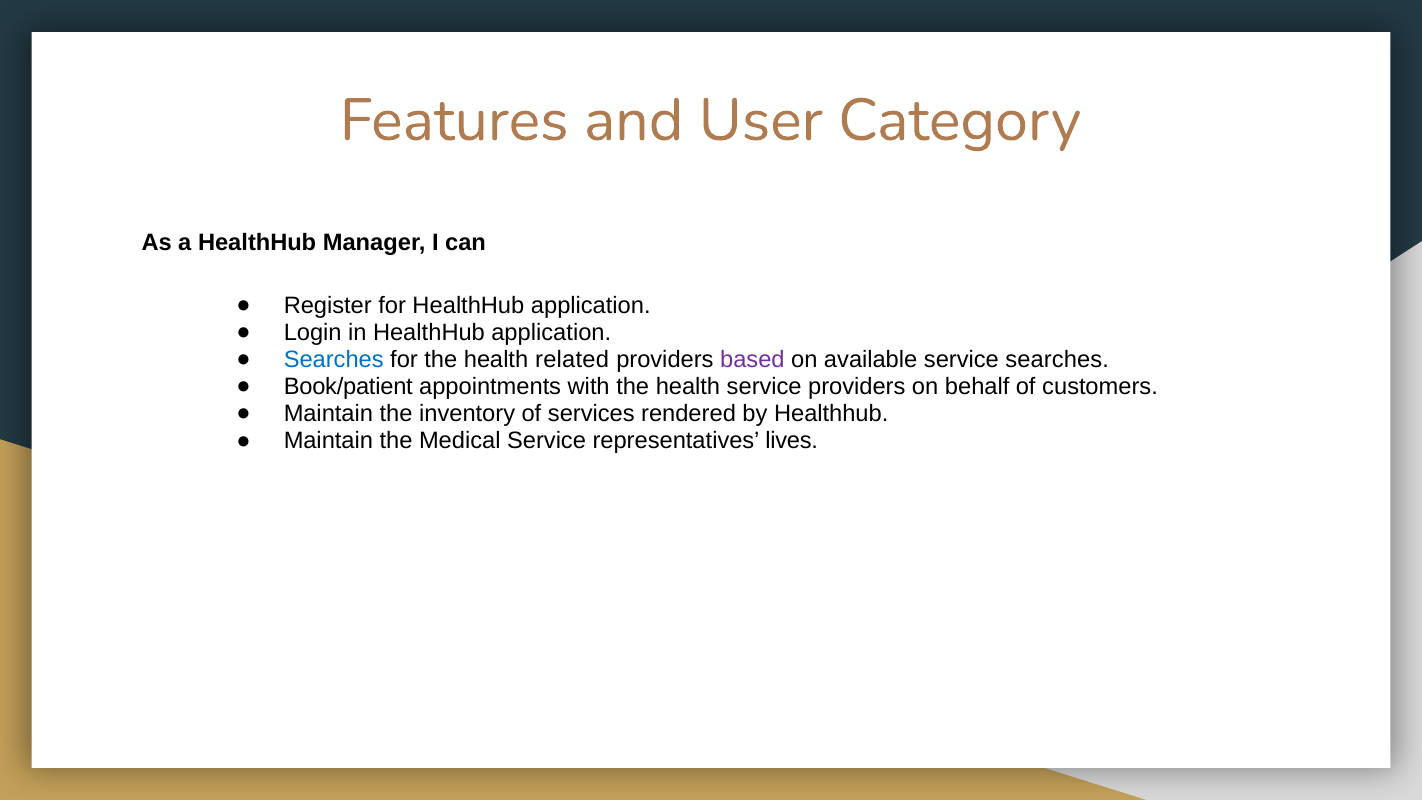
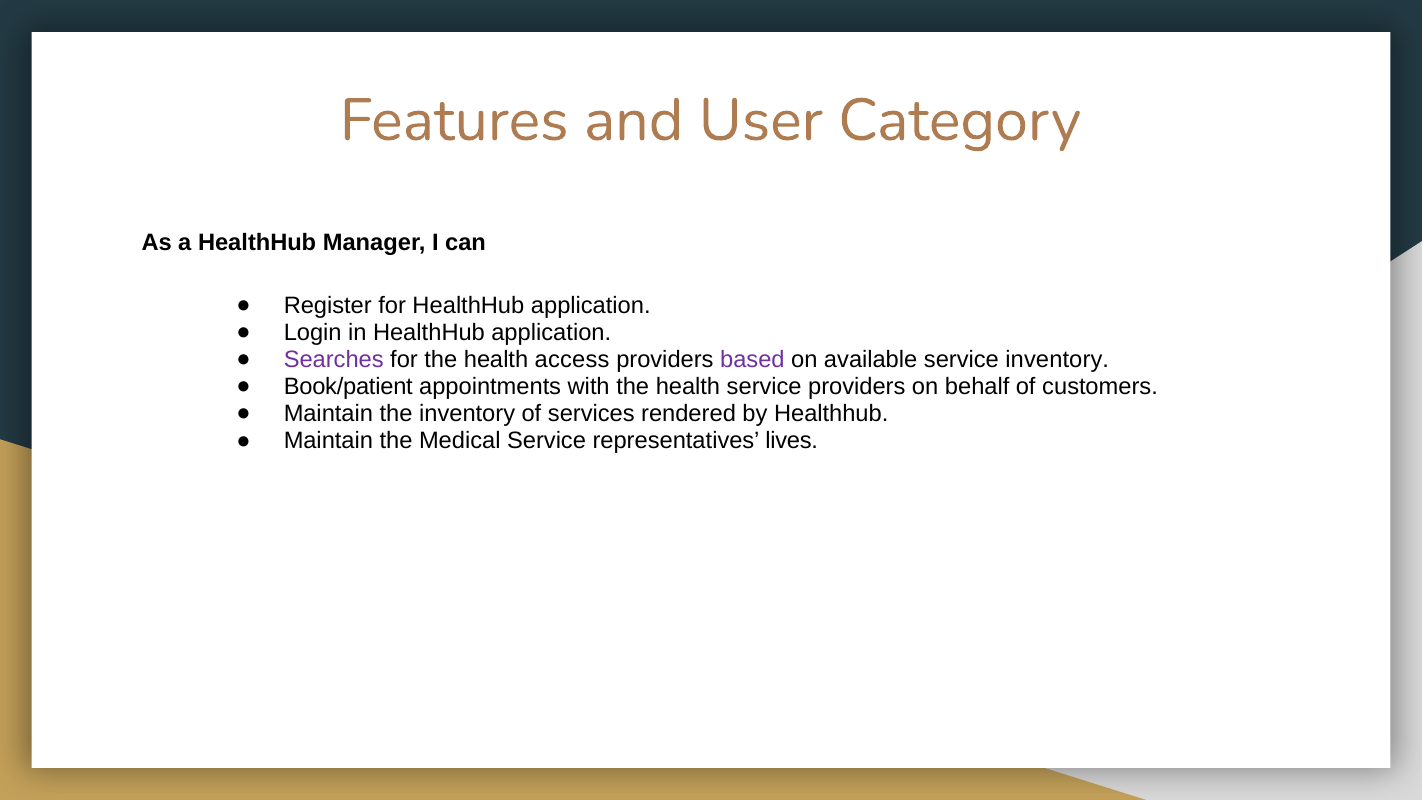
Searches at (334, 360) colour: blue -> purple
related: related -> access
service searches: searches -> inventory
